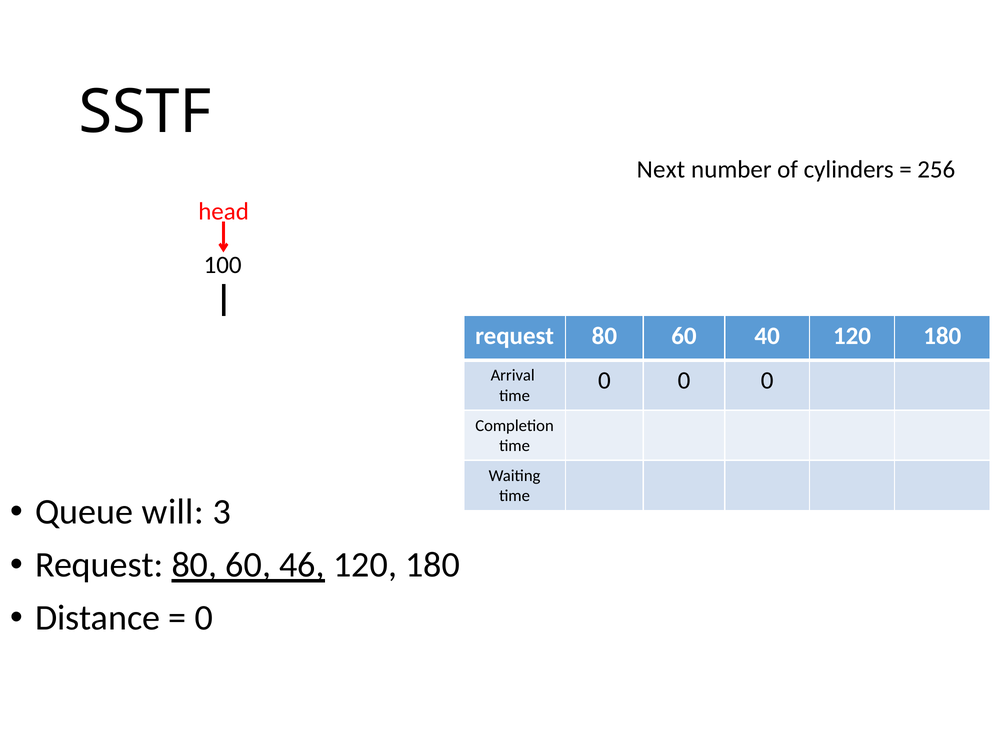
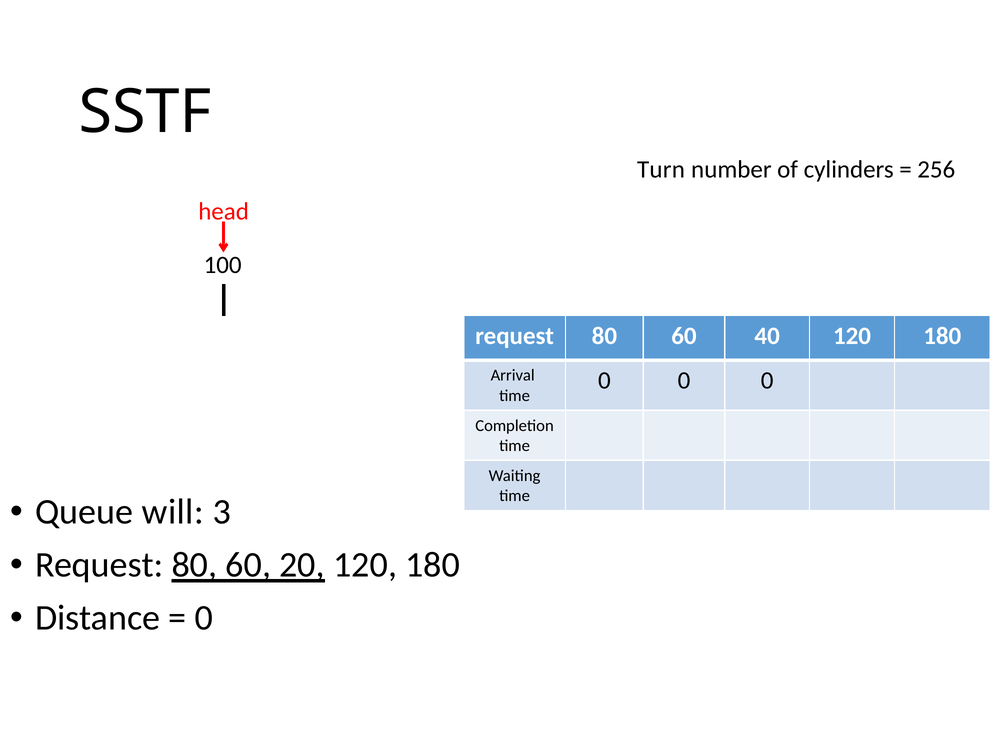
Next: Next -> Turn
46: 46 -> 20
